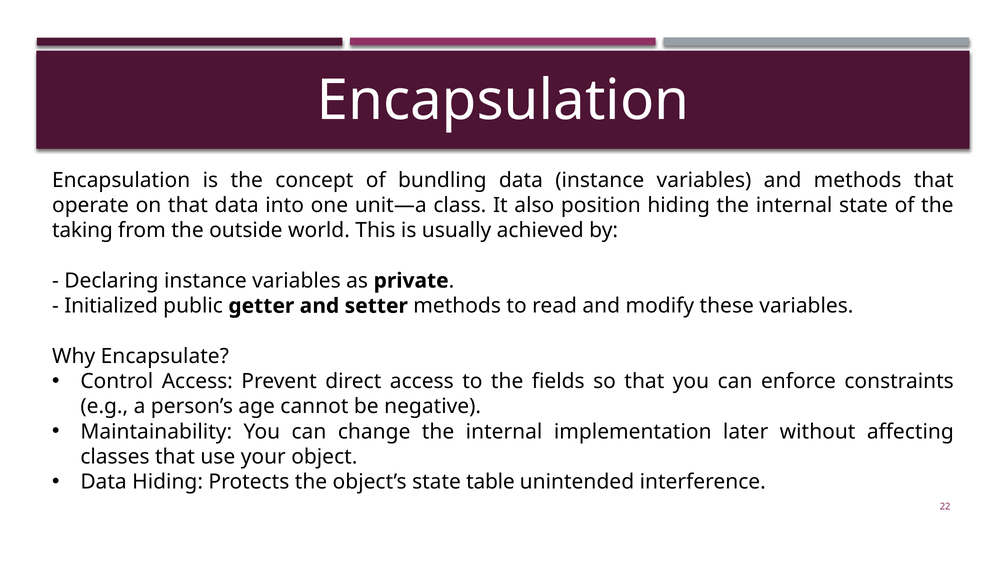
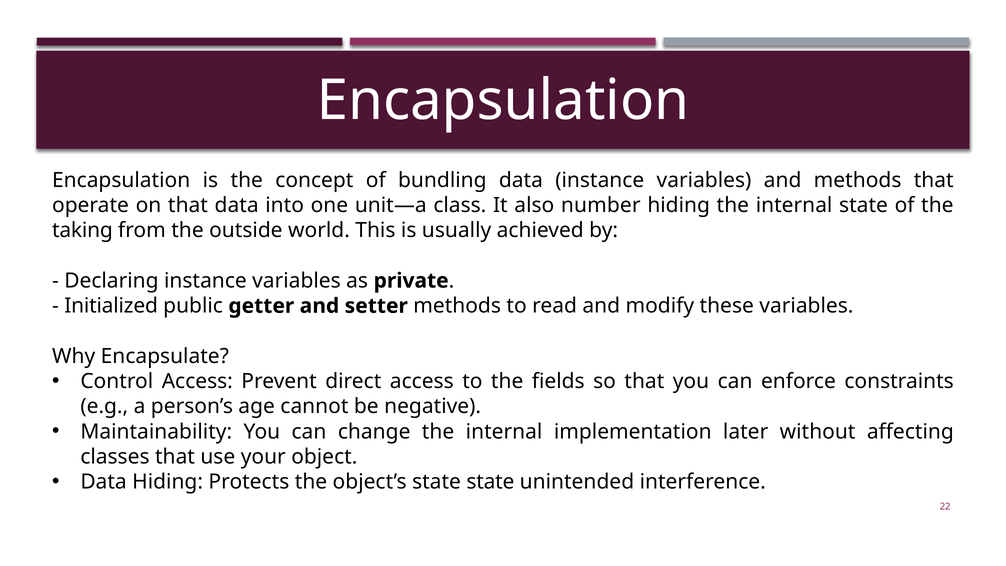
position: position -> number
state table: table -> state
